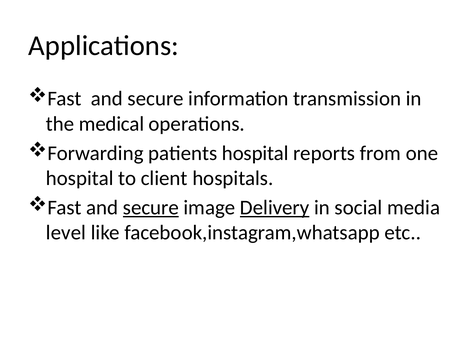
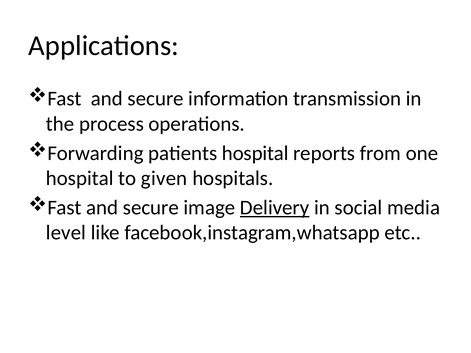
medical: medical -> process
client: client -> given
secure at (151, 208) underline: present -> none
